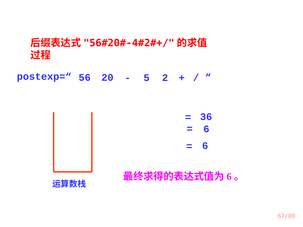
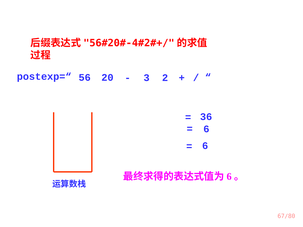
5: 5 -> 3
